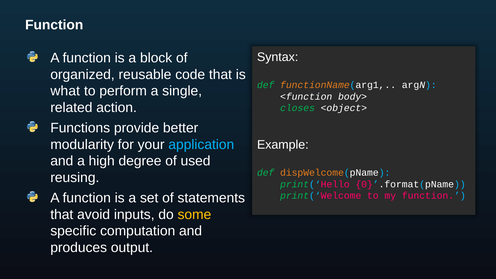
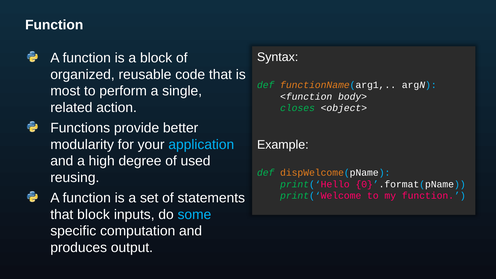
what: what -> most
that avoid: avoid -> block
some colour: yellow -> light blue
